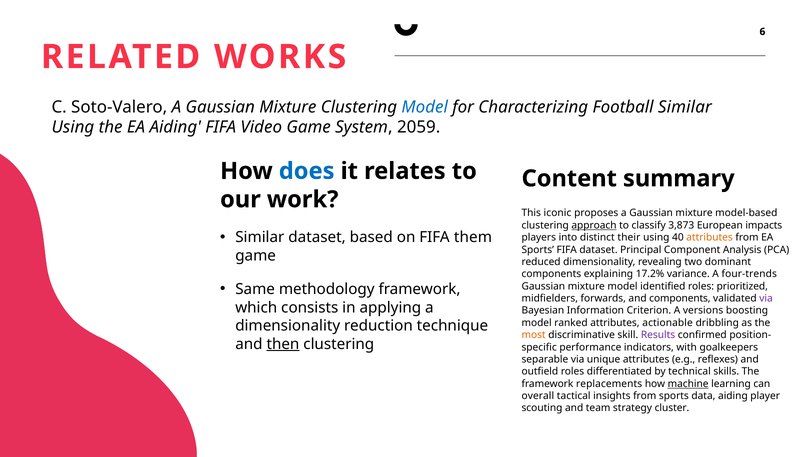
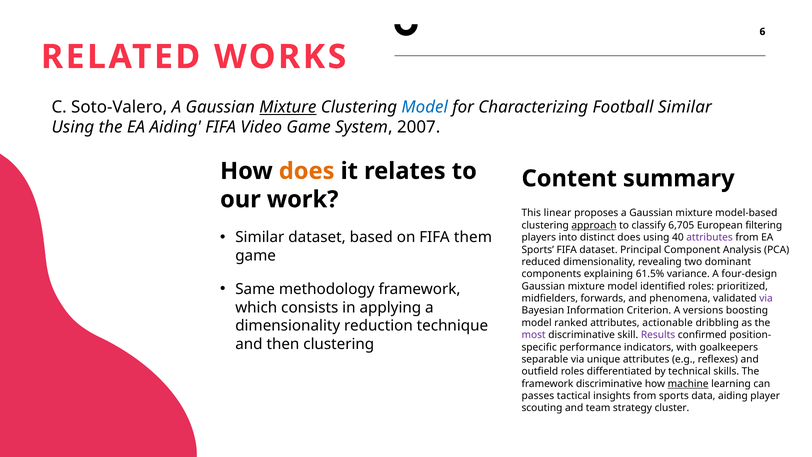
Mixture at (288, 107) underline: none -> present
2059: 2059 -> 2007
does at (307, 171) colour: blue -> orange
iconic: iconic -> linear
3,873: 3,873 -> 6,705
impacts: impacts -> filtering
distinct their: their -> does
attributes at (710, 237) colour: orange -> purple
17.2%: 17.2% -> 61.5%
four-trends: four-trends -> four-design
and components: components -> phenomena
most colour: orange -> purple
then underline: present -> none
framework replacements: replacements -> discriminative
overall: overall -> passes
